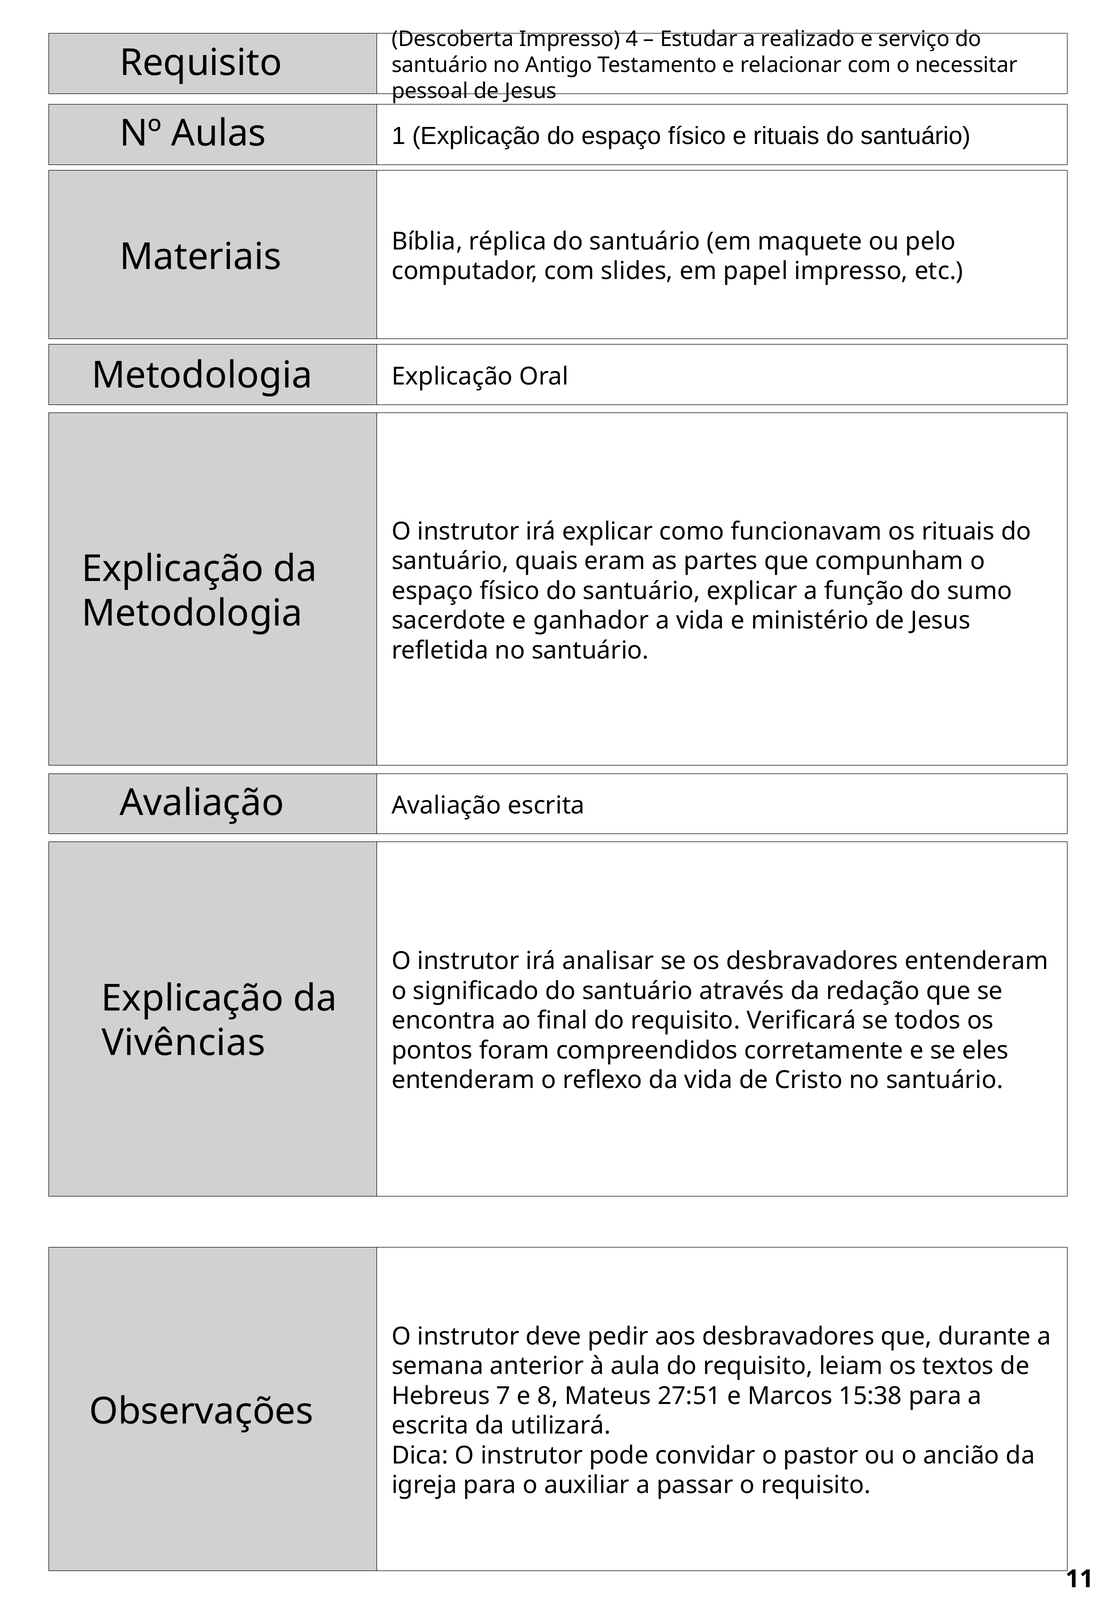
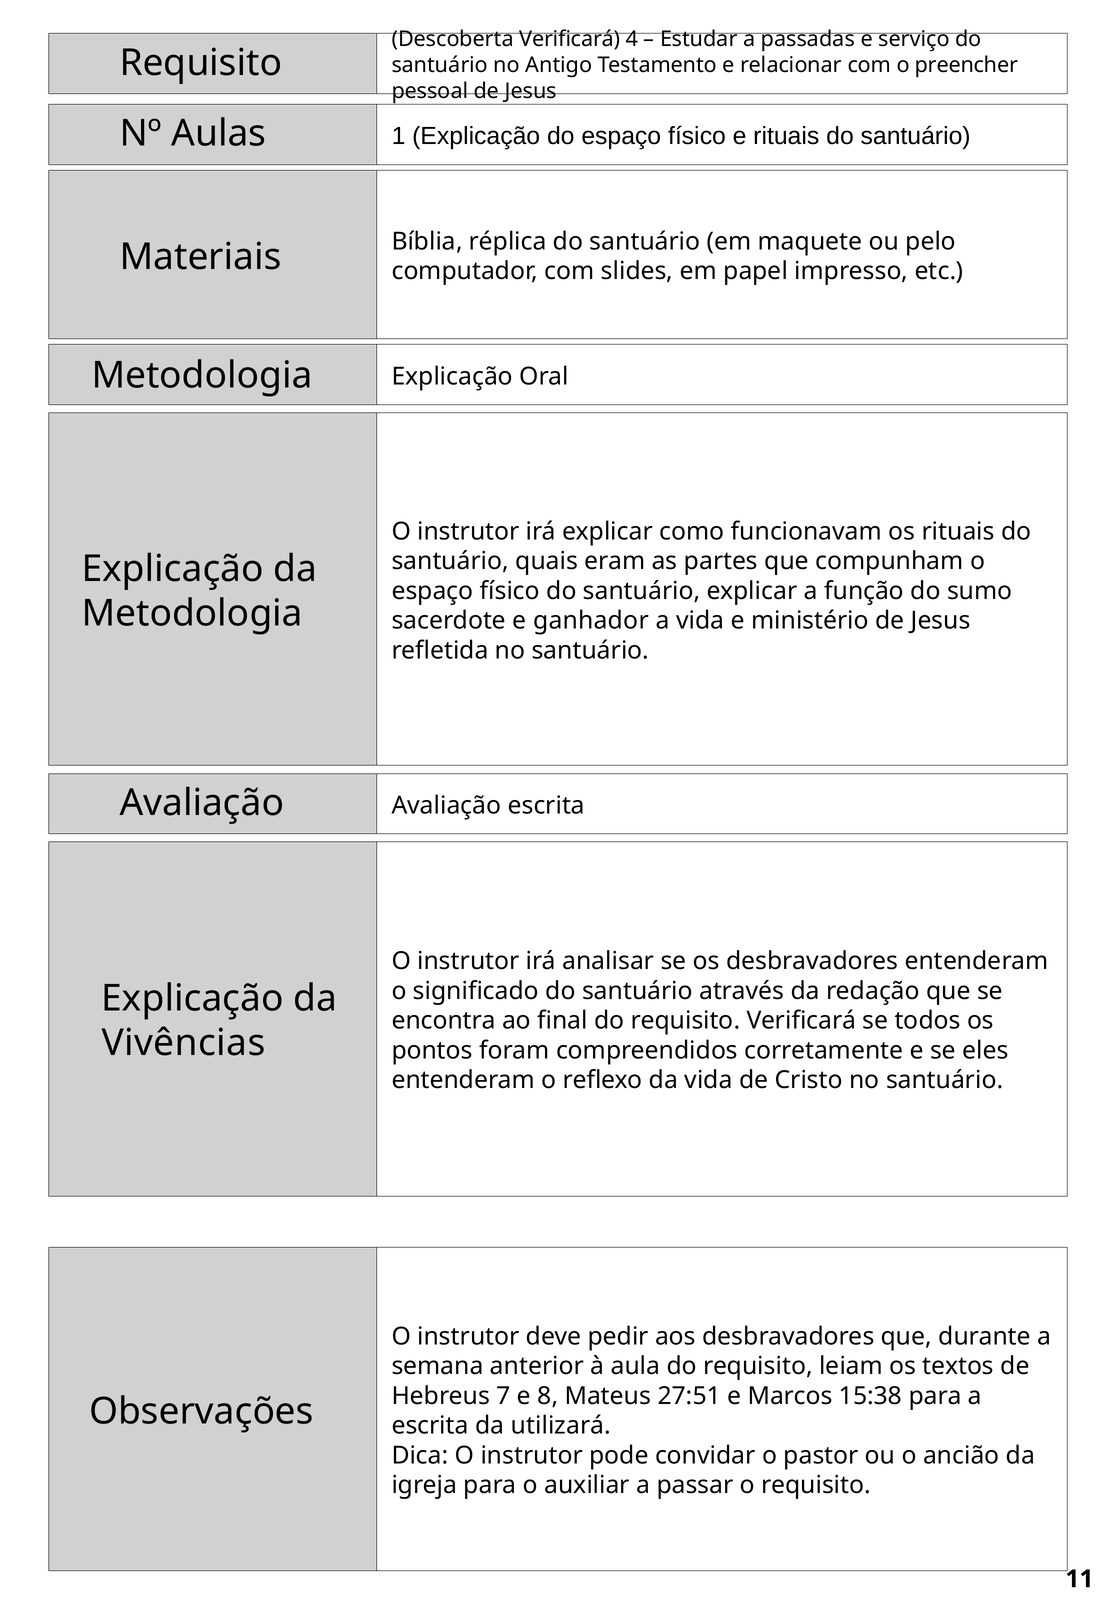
Descoberta Impresso: Impresso -> Verificará
realizado: realizado -> passadas
necessitar: necessitar -> preencher
